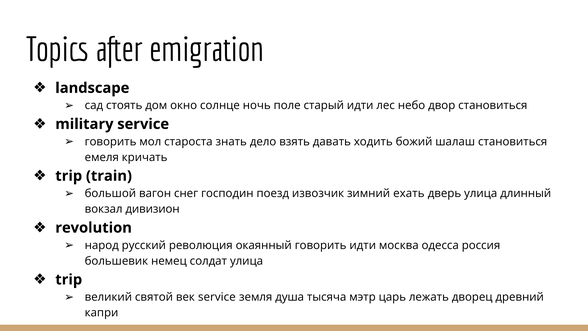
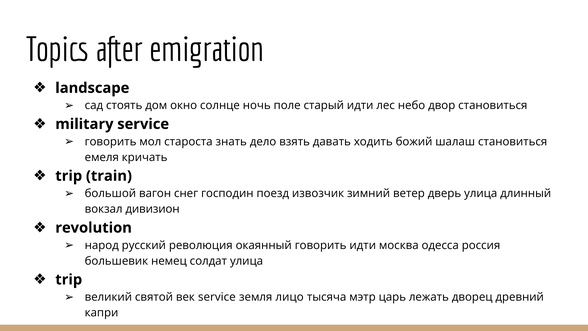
ехать: ехать -> ветер
душа: душа -> лицо
